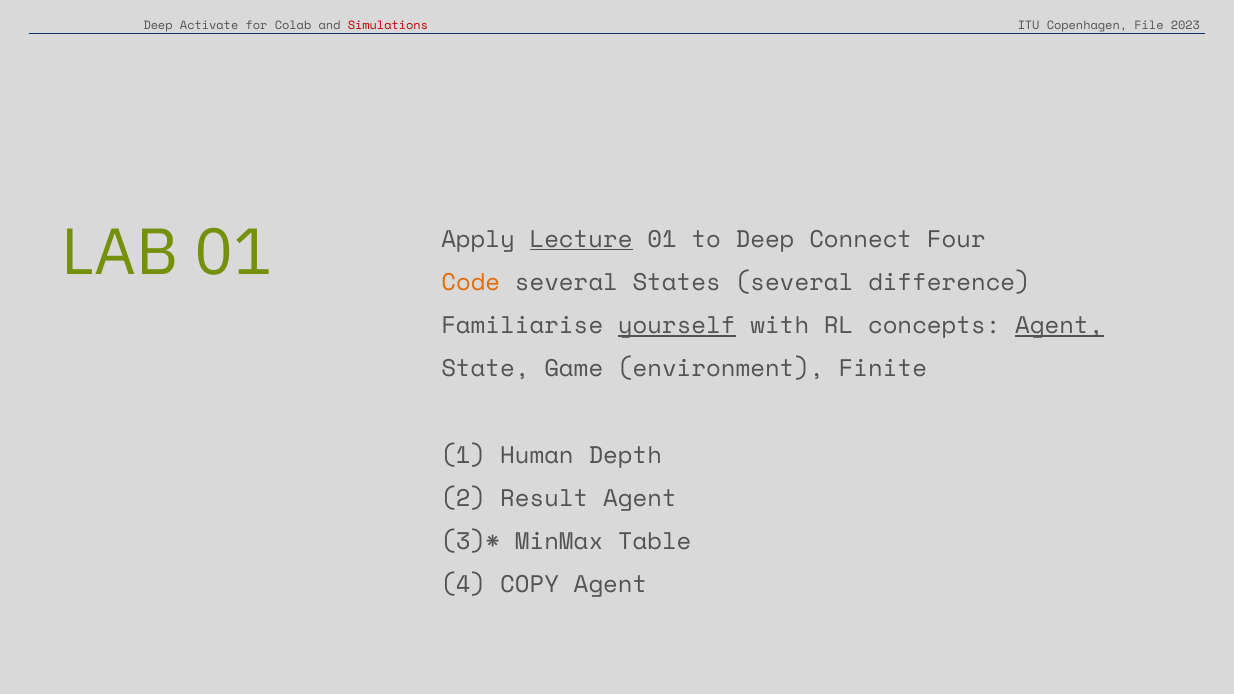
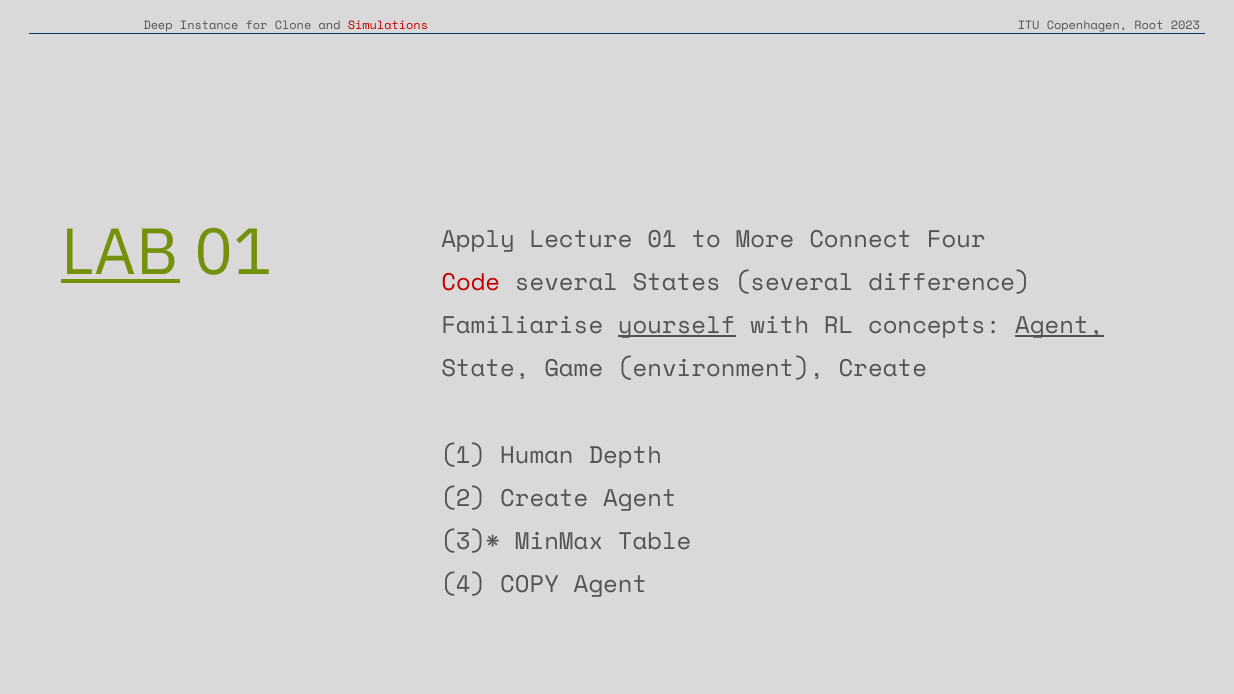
Activate: Activate -> Instance
Colab: Colab -> Clone
File: File -> Root
LAB underline: none -> present
Lecture underline: present -> none
to Deep: Deep -> More
Code colour: orange -> red
environment Finite: Finite -> Create
2 Result: Result -> Create
